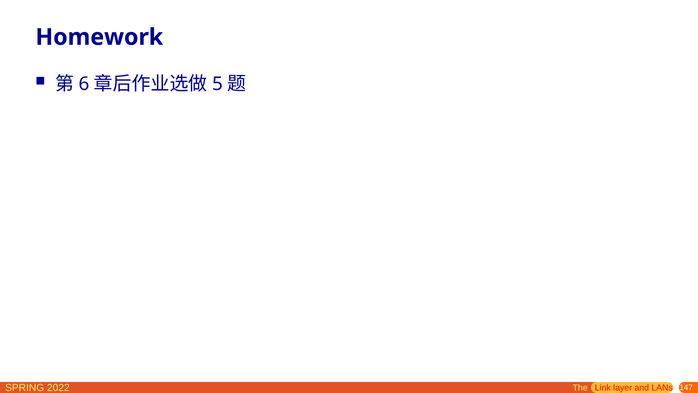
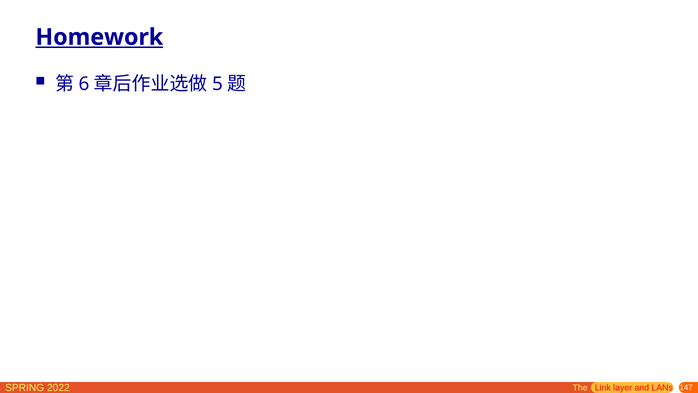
Homework underline: none -> present
